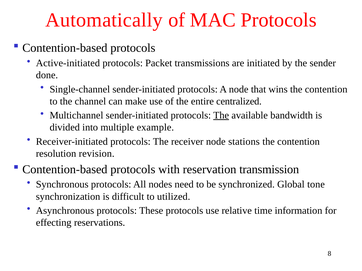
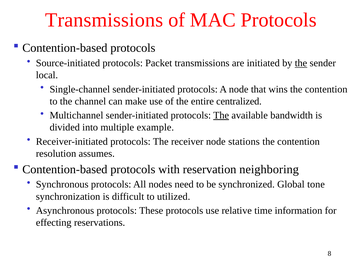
Automatically at (104, 20): Automatically -> Transmissions
Active-initiated: Active-initiated -> Source-initiated
the at (301, 63) underline: none -> present
done: done -> local
revision: revision -> assumes
transmission: transmission -> neighboring
